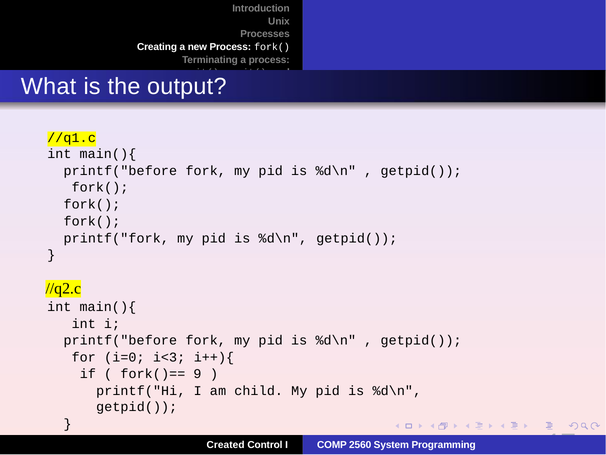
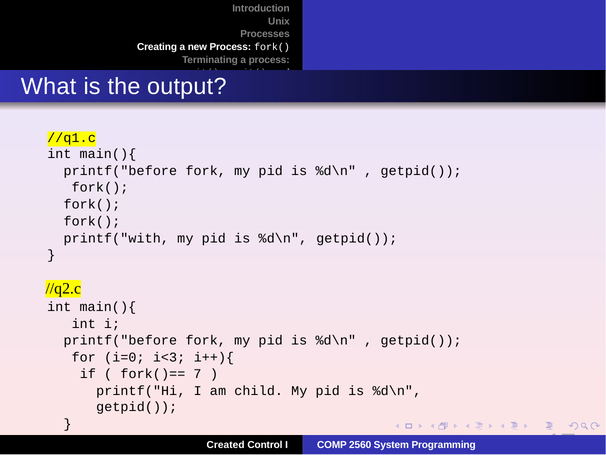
printf("fork: printf("fork -> printf("with
9: 9 -> 7
